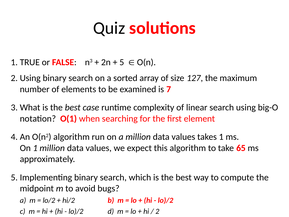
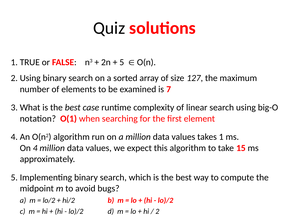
On 1: 1 -> 4
65: 65 -> 15
